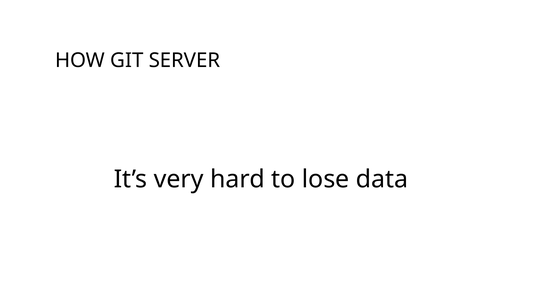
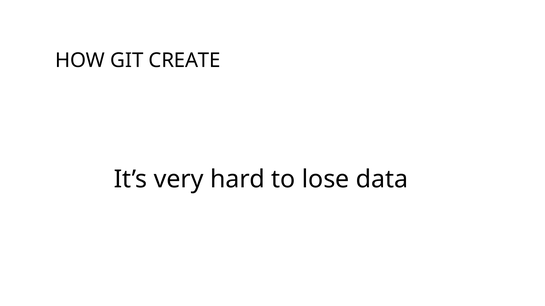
SERVER: SERVER -> CREATE
